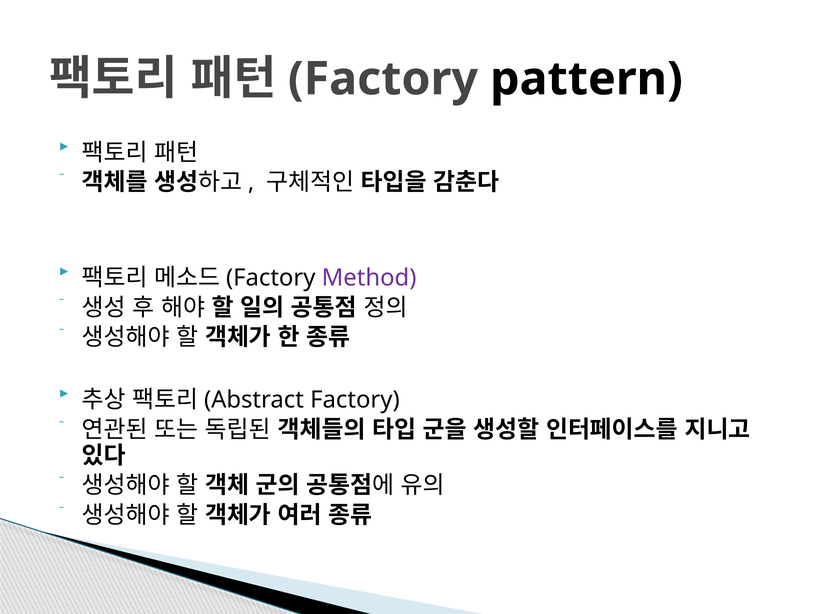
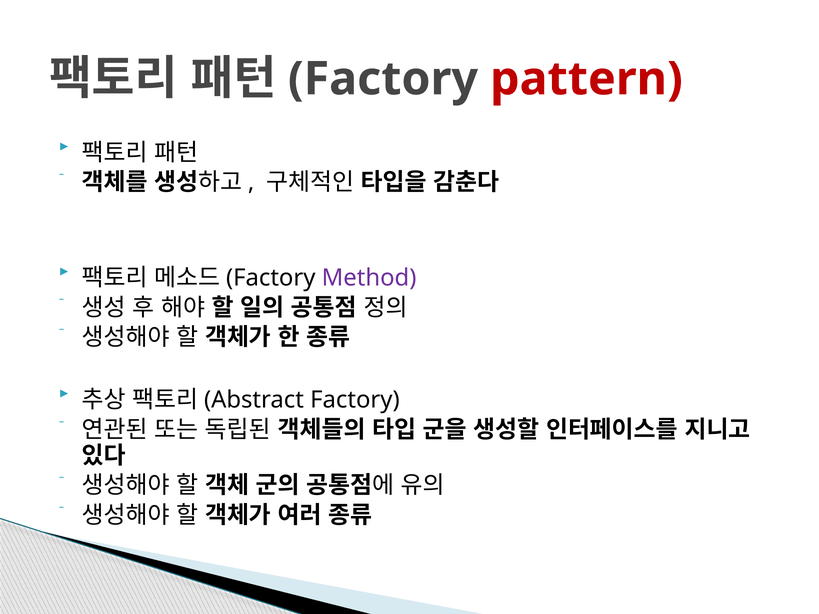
pattern colour: black -> red
